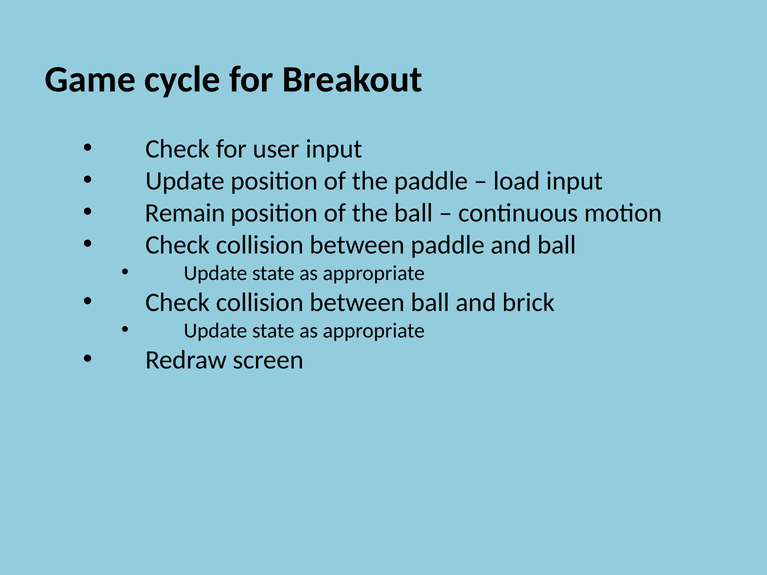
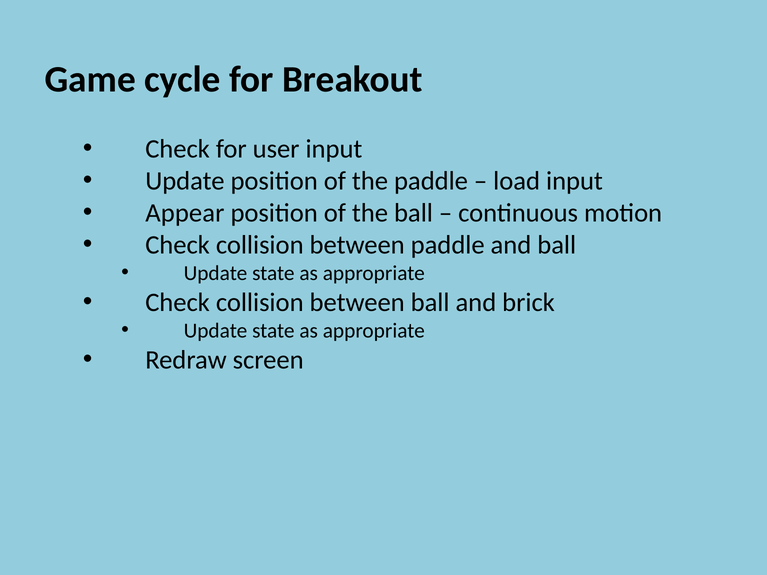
Remain: Remain -> Appear
